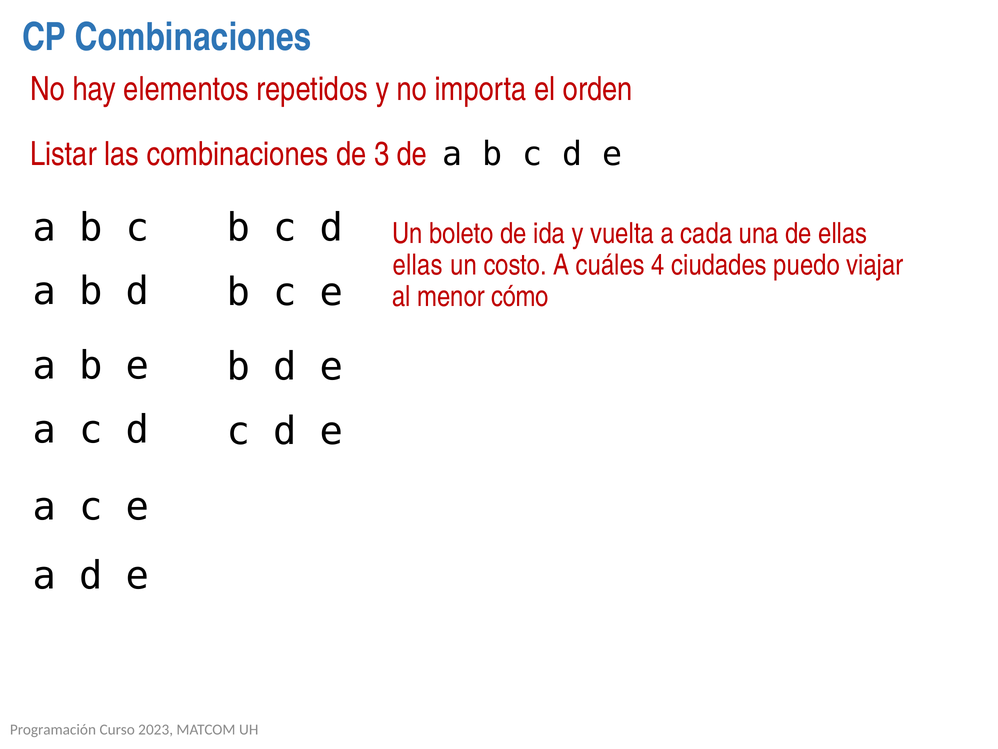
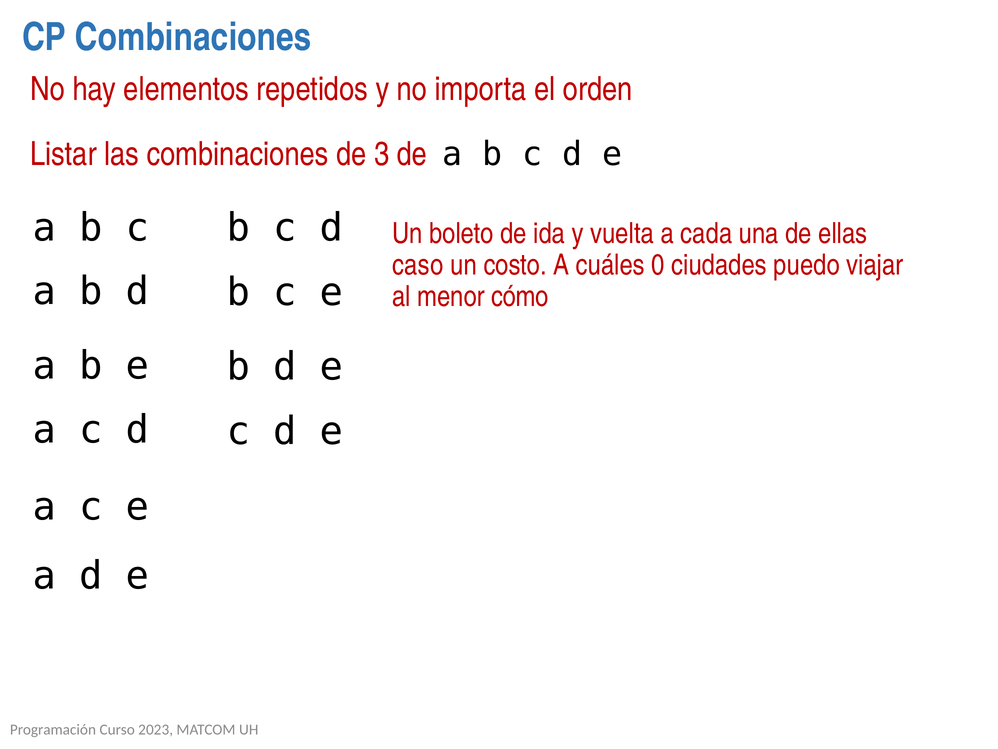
ellas at (418, 265): ellas -> caso
4: 4 -> 0
